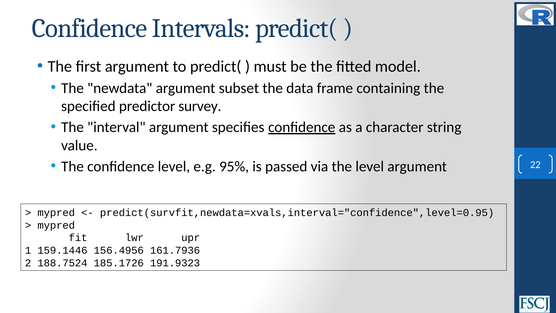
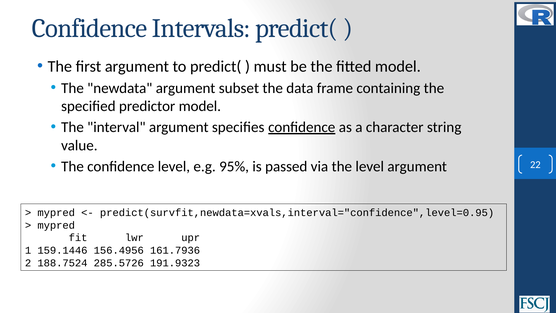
predictor survey: survey -> model
185.1726: 185.1726 -> 285.5726
